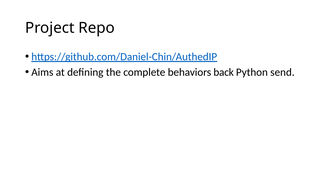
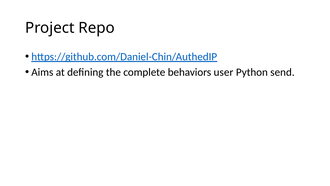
back: back -> user
